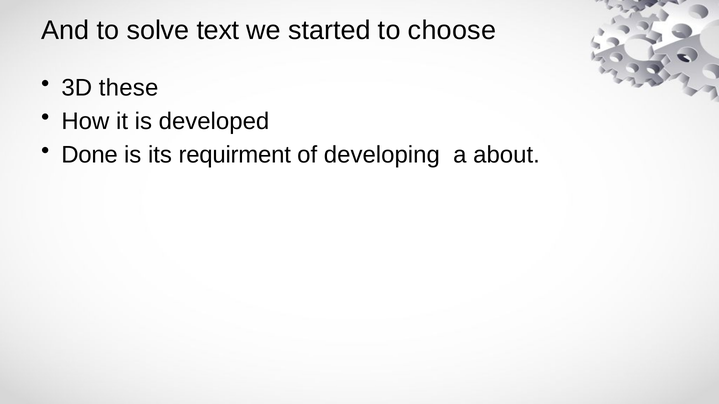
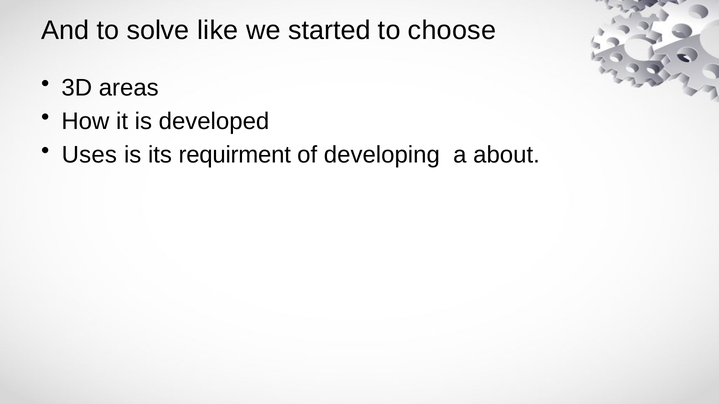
text: text -> like
these: these -> areas
Done: Done -> Uses
